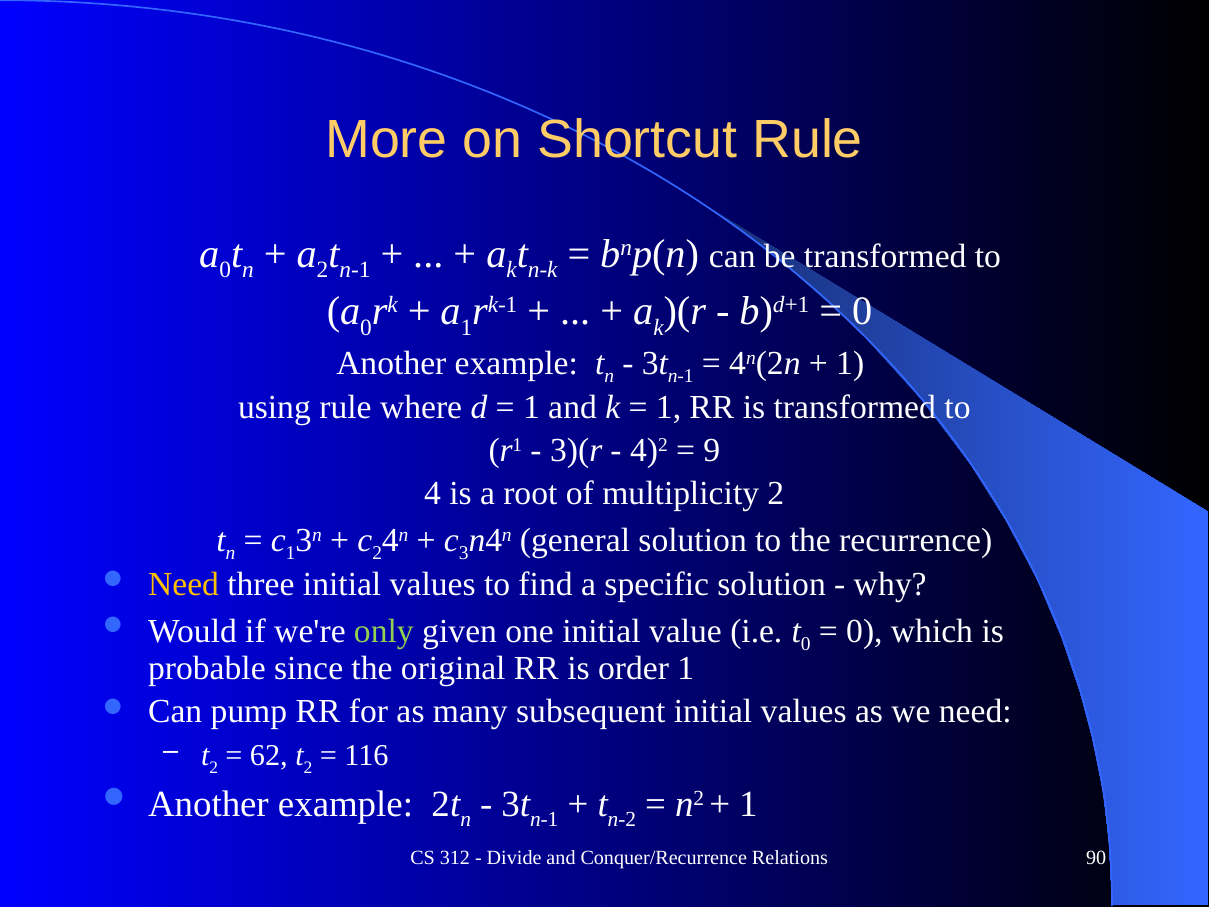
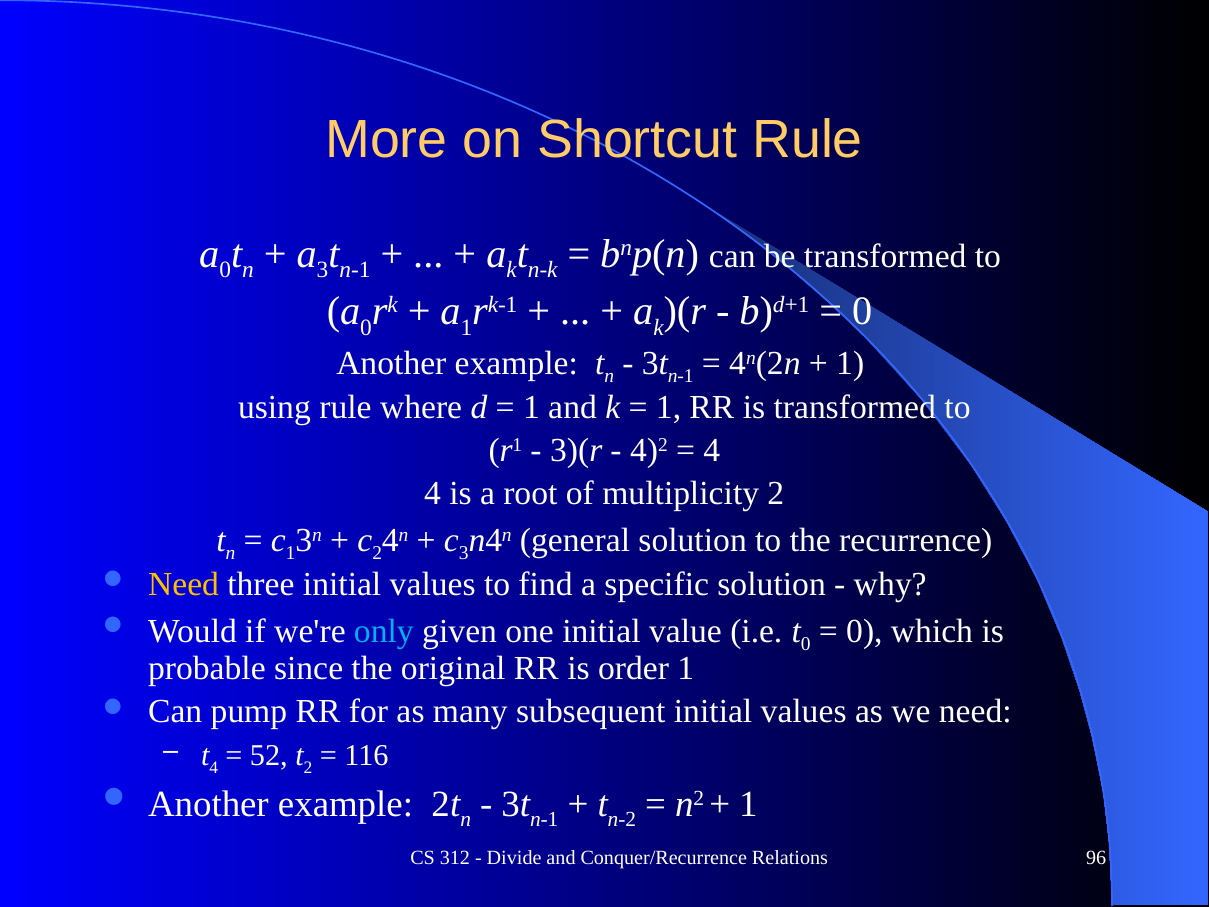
a 2: 2 -> 3
9 at (712, 450): 9 -> 4
only colour: light green -> light blue
2 at (214, 767): 2 -> 4
62: 62 -> 52
90: 90 -> 96
